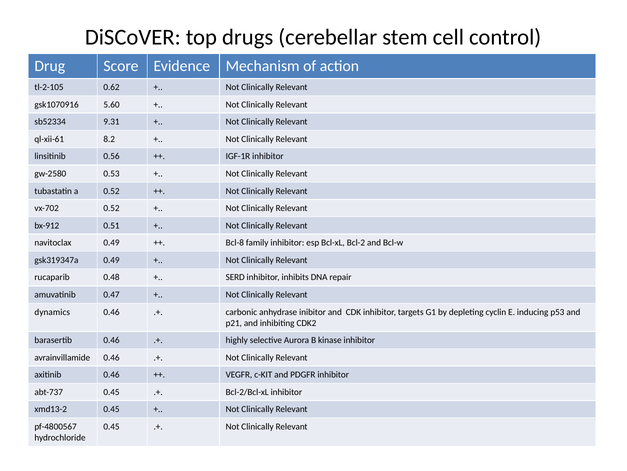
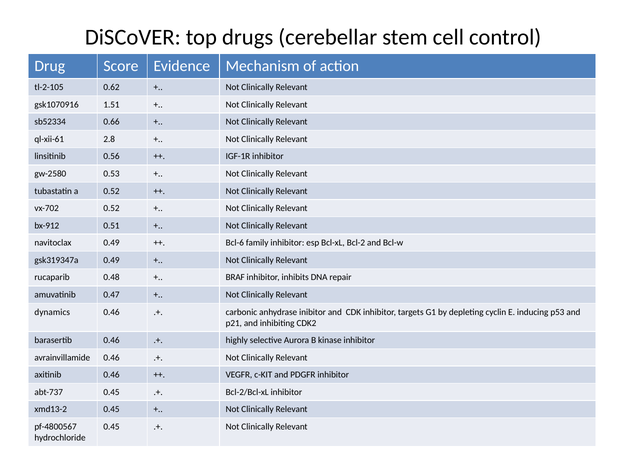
5.60: 5.60 -> 1.51
9.31: 9.31 -> 0.66
8.2: 8.2 -> 2.8
Bcl-8: Bcl-8 -> Bcl-6
SERD: SERD -> BRAF
